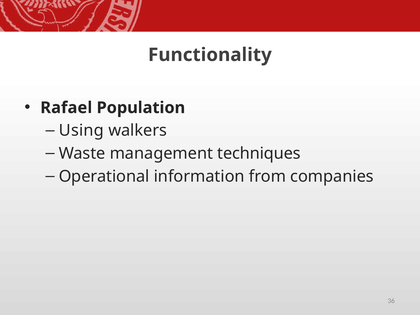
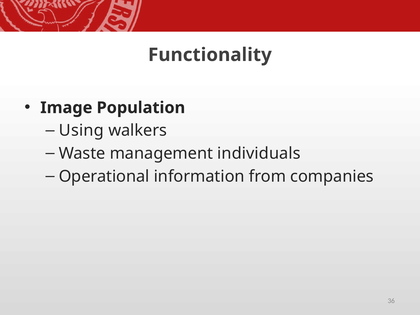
Rafael: Rafael -> Image
techniques: techniques -> individuals
